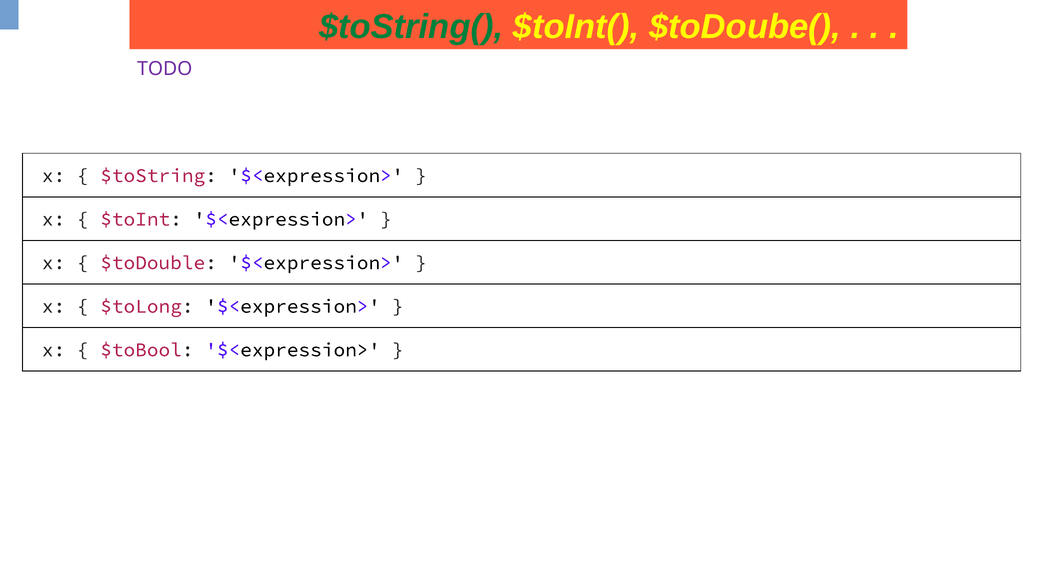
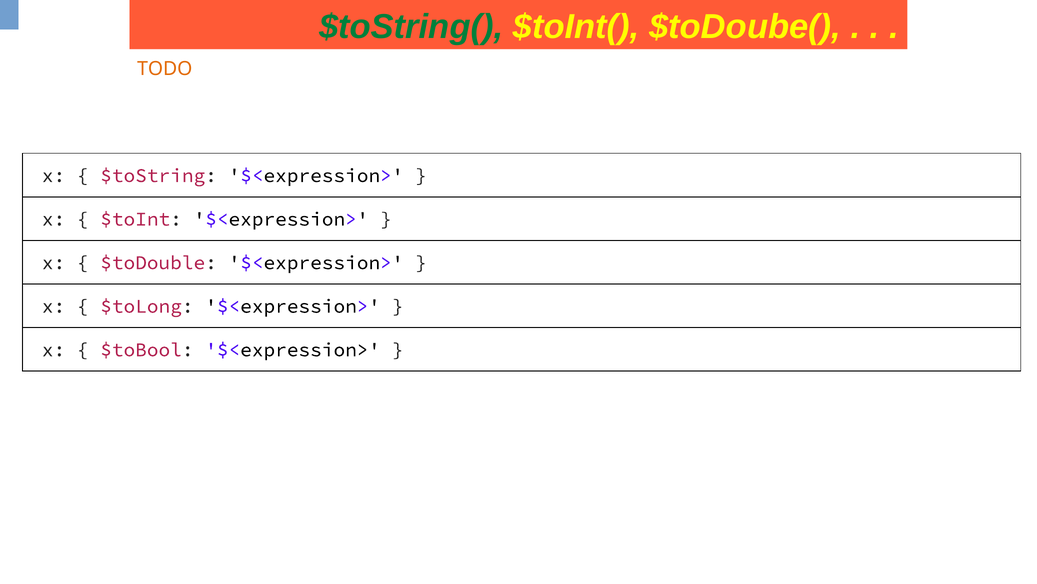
TODO colour: purple -> orange
